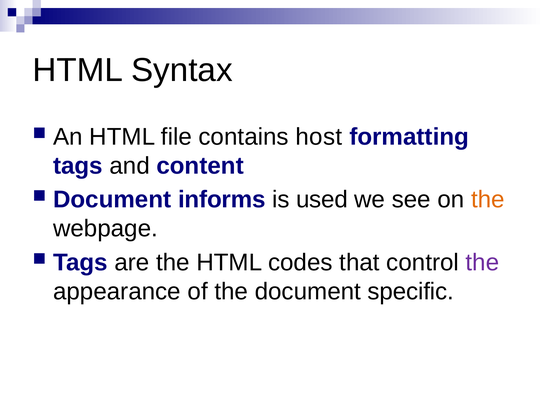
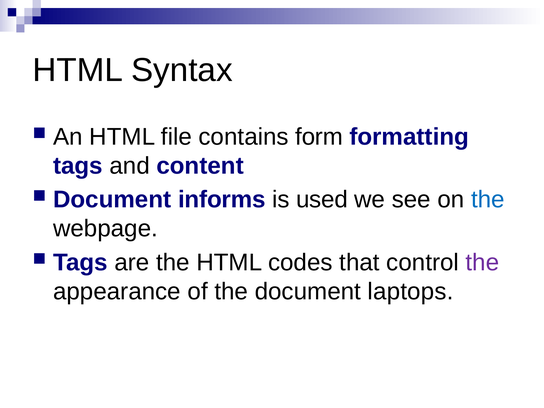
host: host -> form
the at (488, 200) colour: orange -> blue
specific: specific -> laptops
